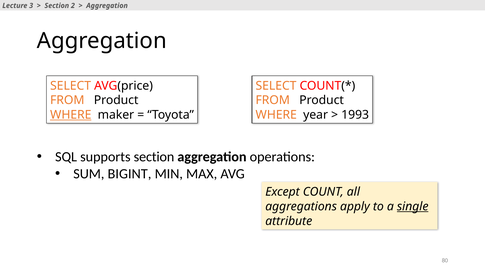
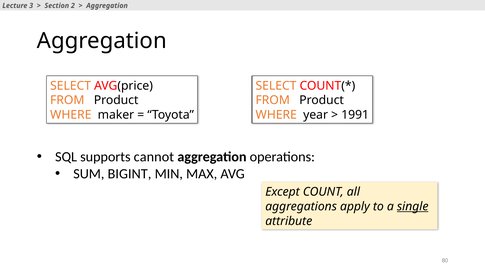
WHERE at (71, 115) underline: present -> none
1993: 1993 -> 1991
supports section: section -> cannot
